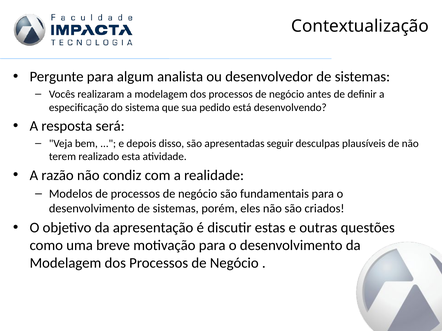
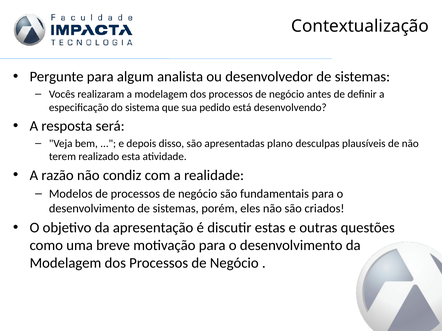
seguir: seguir -> plano
